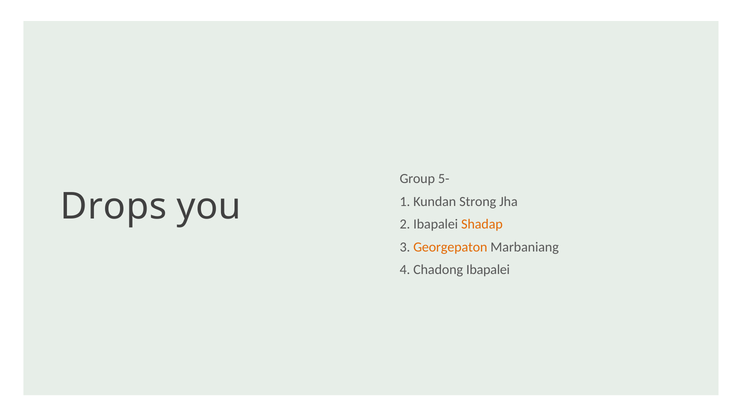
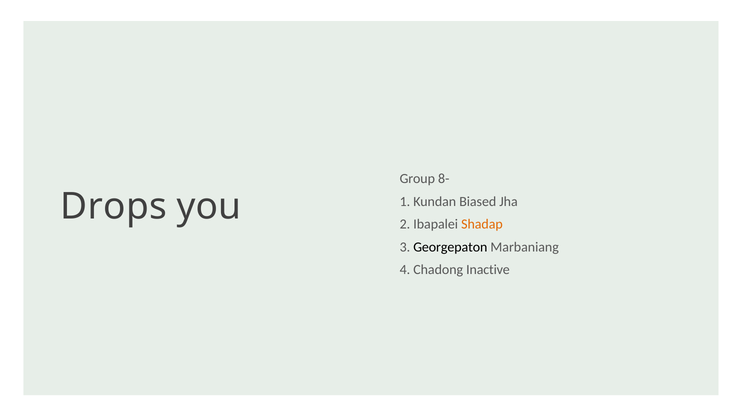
5-: 5- -> 8-
Strong: Strong -> Biased
Georgepaton colour: orange -> black
Chadong Ibapalei: Ibapalei -> Inactive
